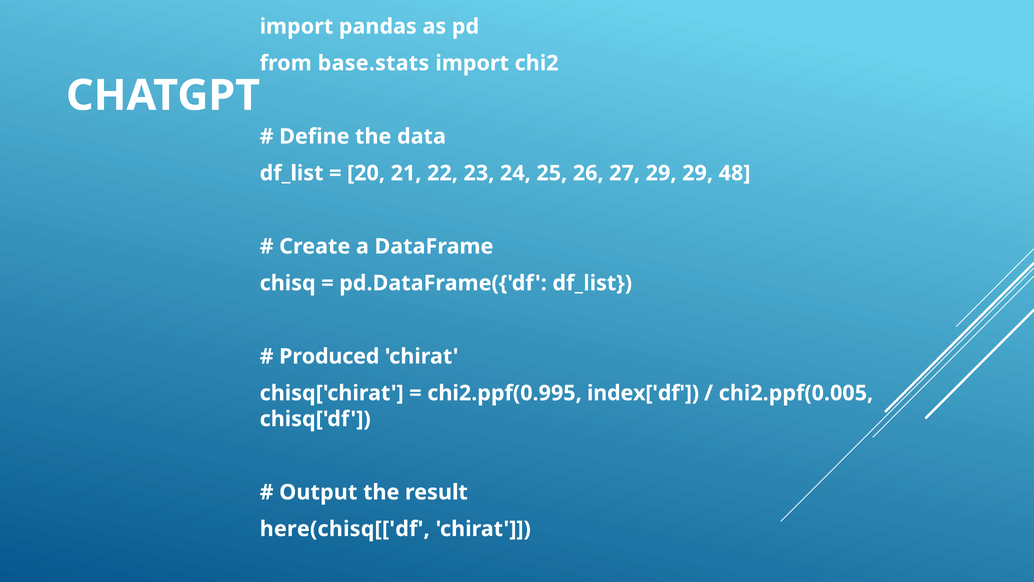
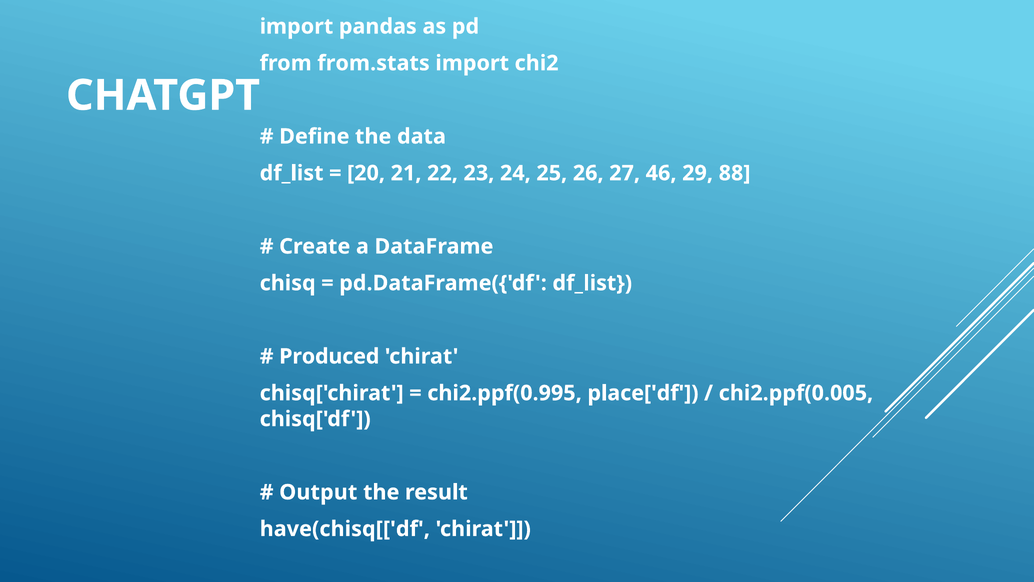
base.stats: base.stats -> from.stats
27 29: 29 -> 46
48: 48 -> 88
index['df: index['df -> place['df
here(chisq[['df: here(chisq[['df -> have(chisq[['df
